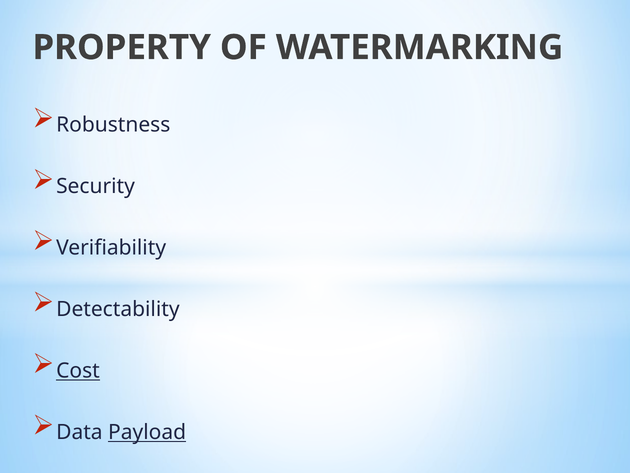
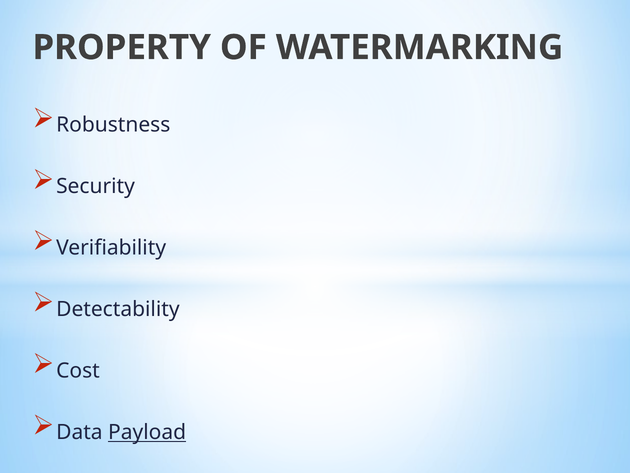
Cost underline: present -> none
